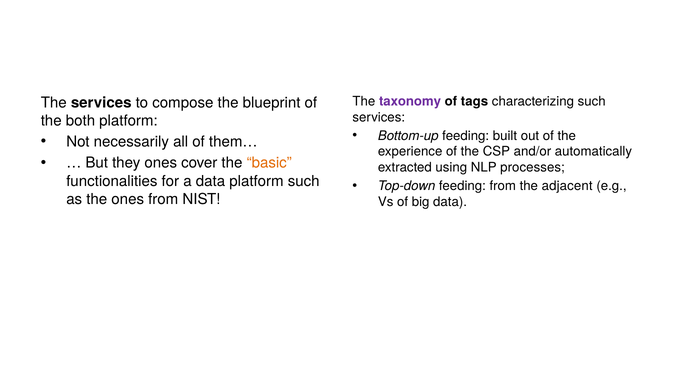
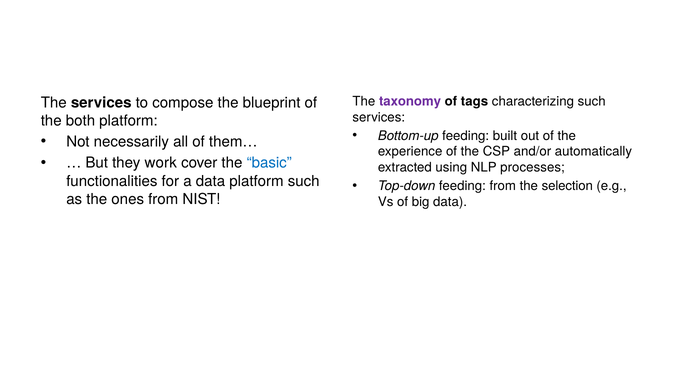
they ones: ones -> work
basic colour: orange -> blue
adjacent: adjacent -> selection
